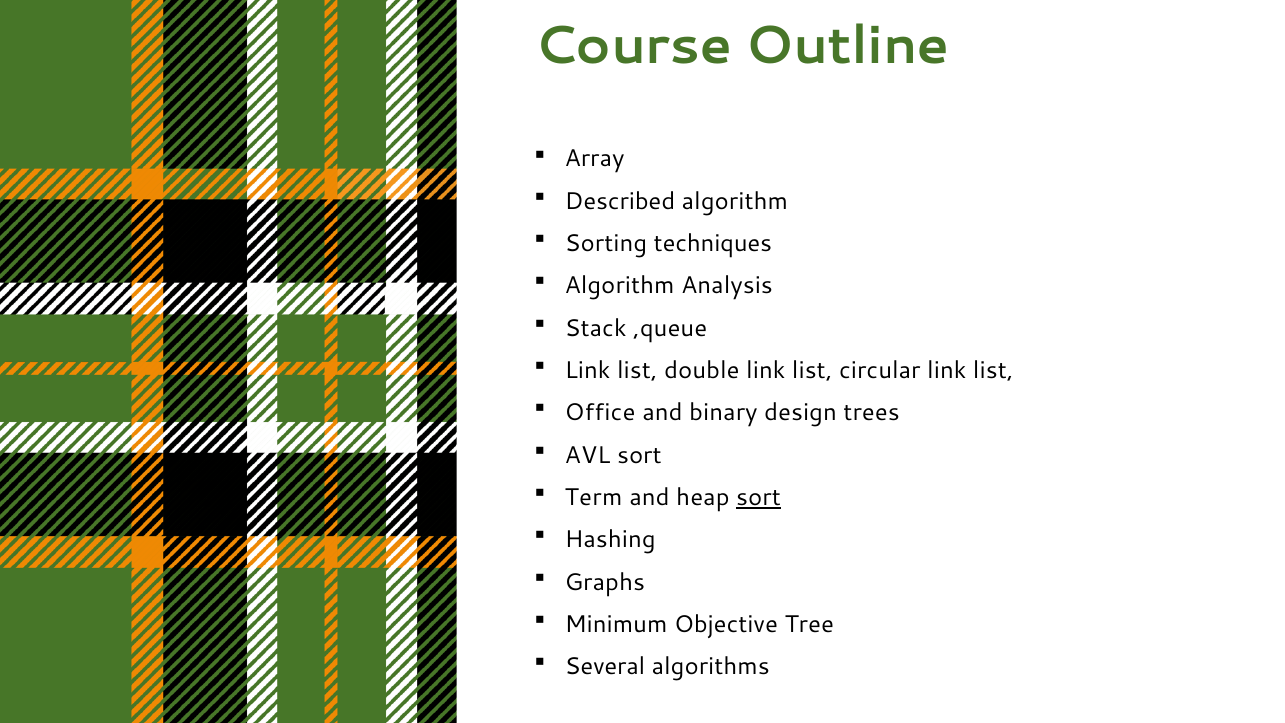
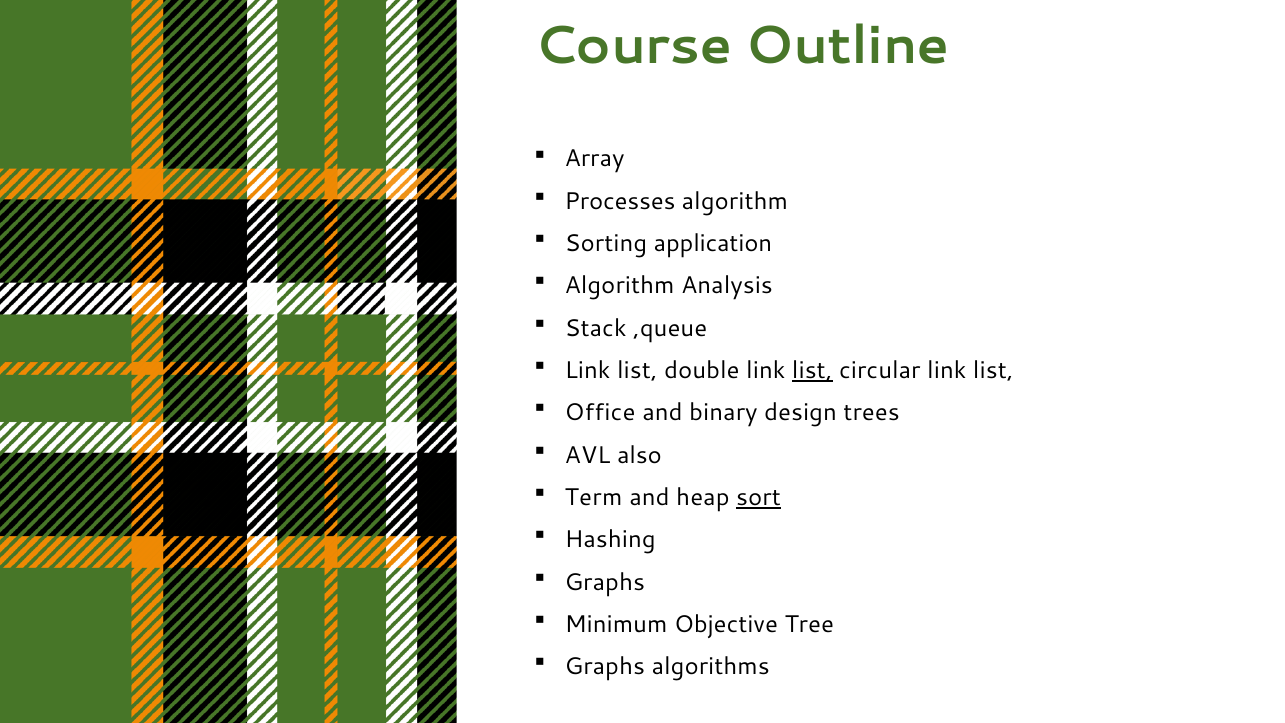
Described: Described -> Processes
techniques: techniques -> application
list at (812, 371) underline: none -> present
AVL sort: sort -> also
Several at (605, 667): Several -> Graphs
